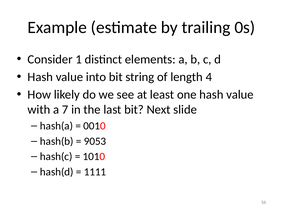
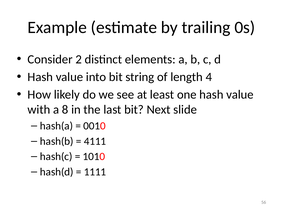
1: 1 -> 2
7: 7 -> 8
9053: 9053 -> 4111
